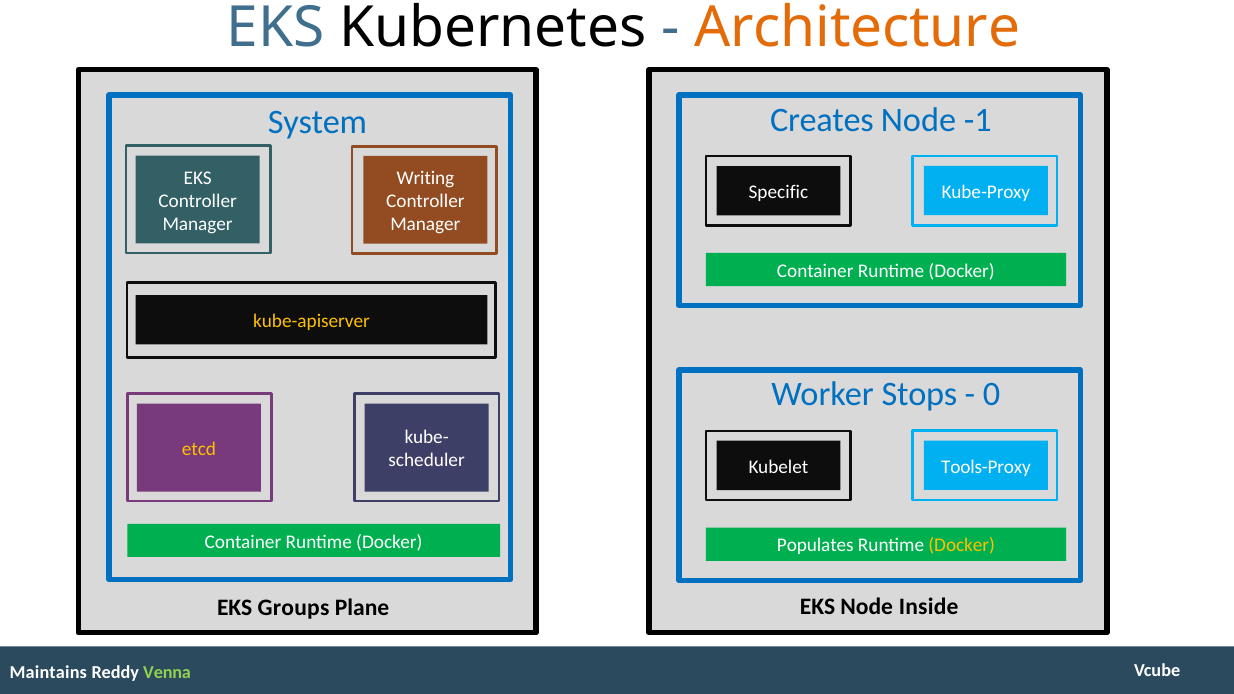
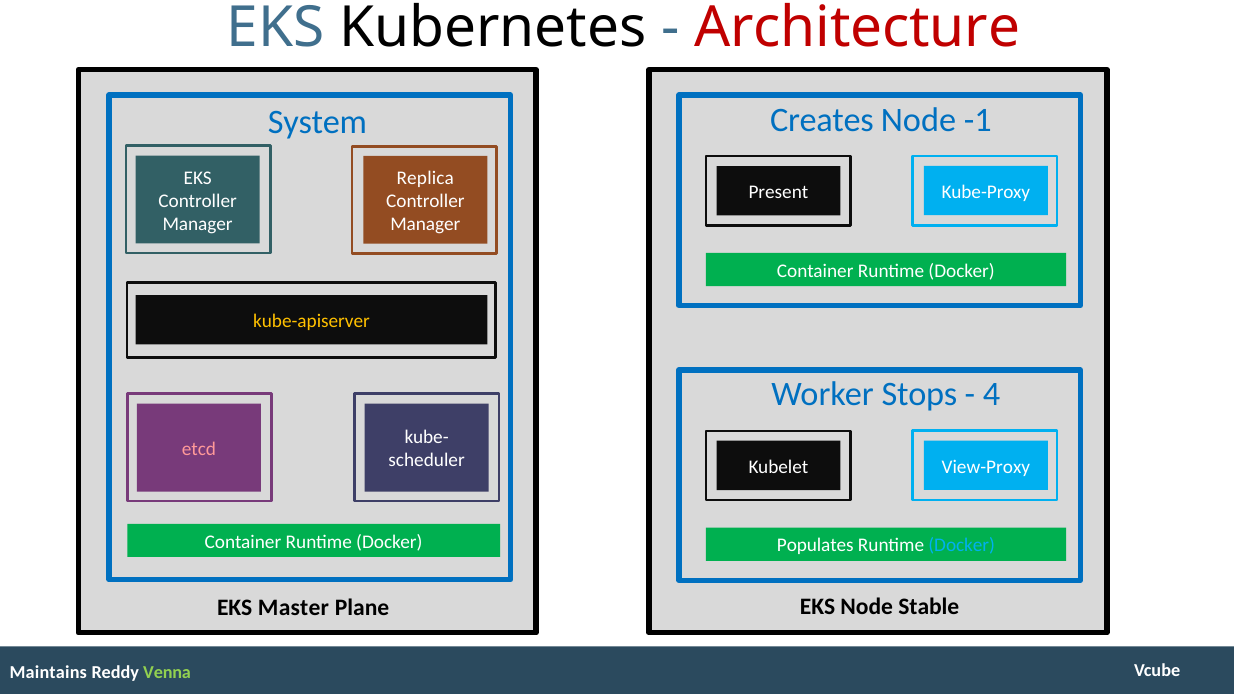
Architecture colour: orange -> red
Writing: Writing -> Replica
Specific: Specific -> Present
0: 0 -> 4
etcd colour: yellow -> pink
Tools-Proxy: Tools-Proxy -> View-Proxy
Docker at (962, 546) colour: yellow -> light blue
Groups: Groups -> Master
Inside: Inside -> Stable
